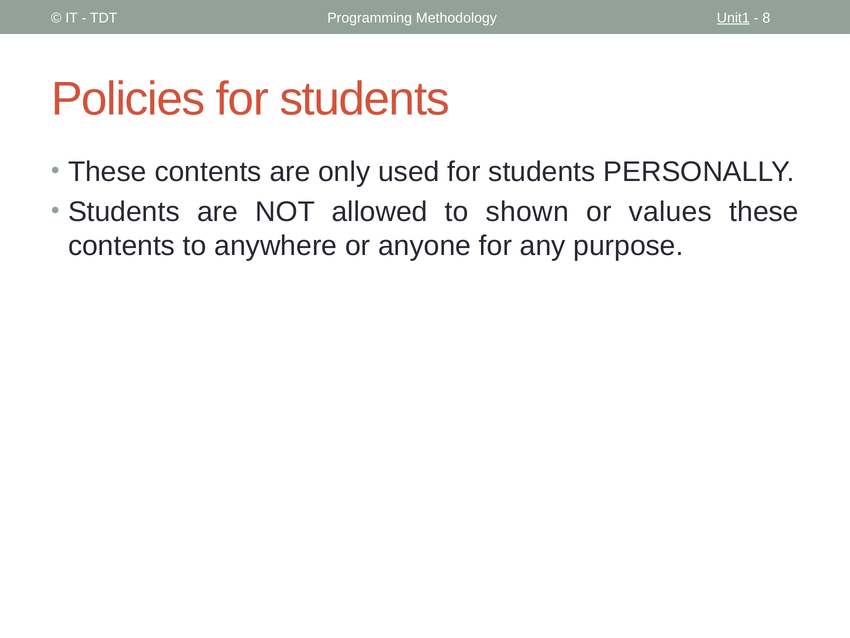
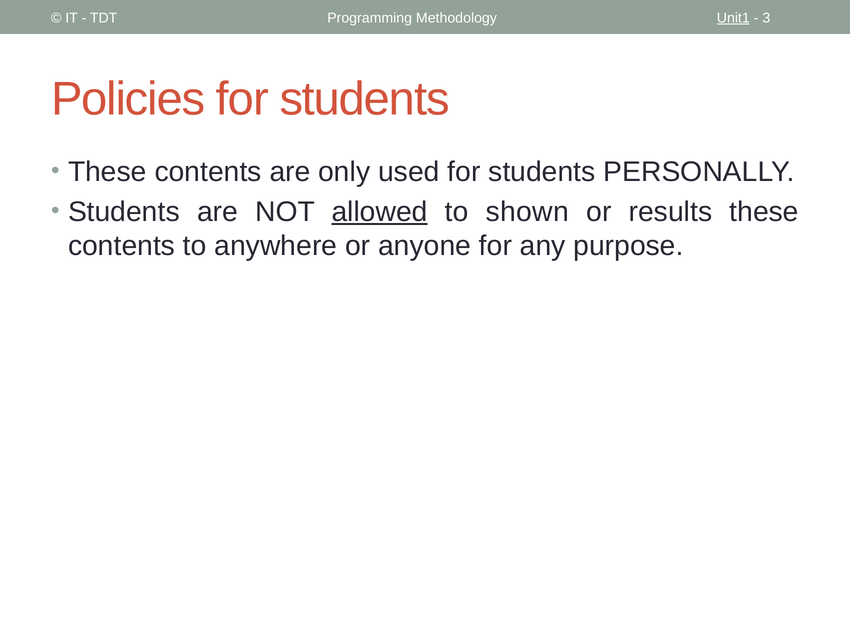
8: 8 -> 3
allowed underline: none -> present
values: values -> results
